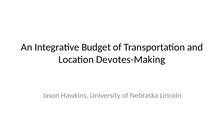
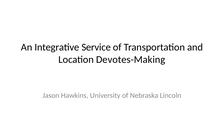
Budget: Budget -> Service
